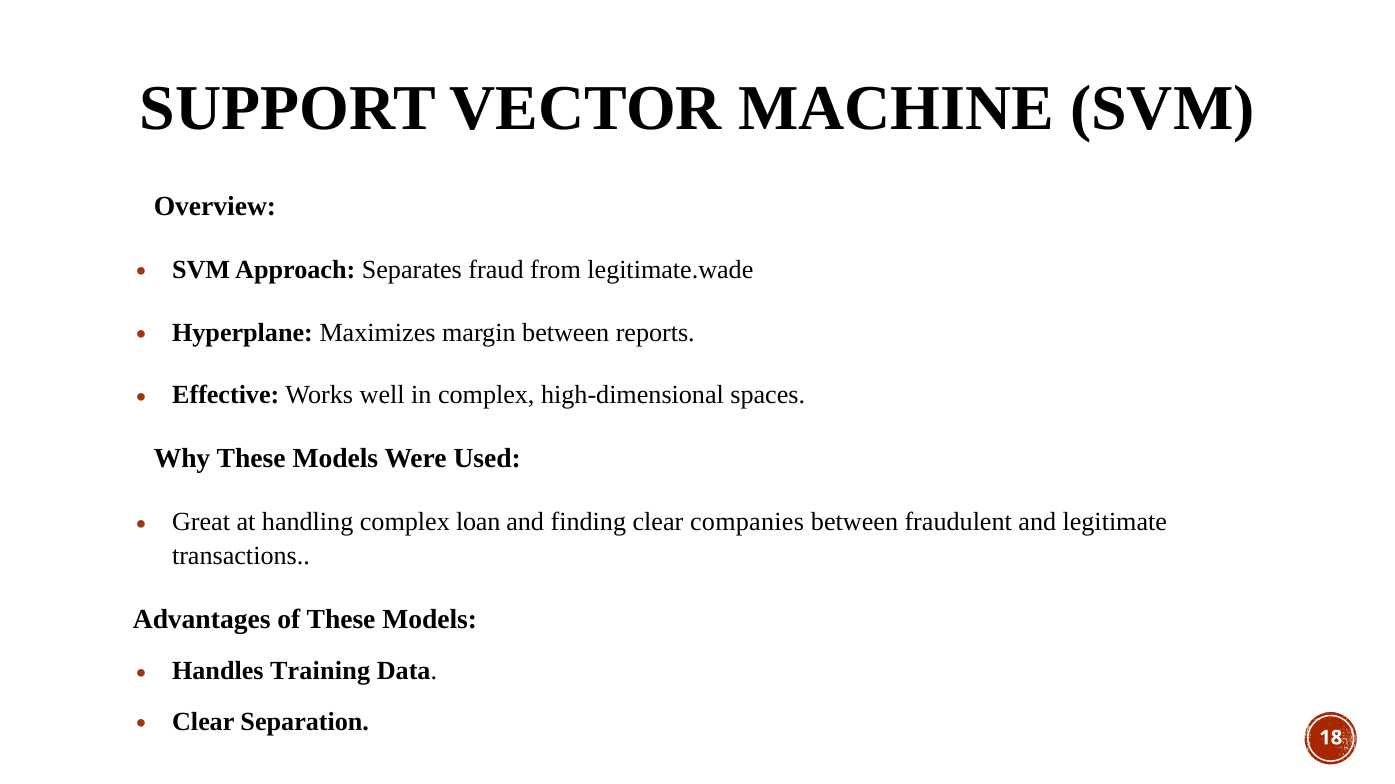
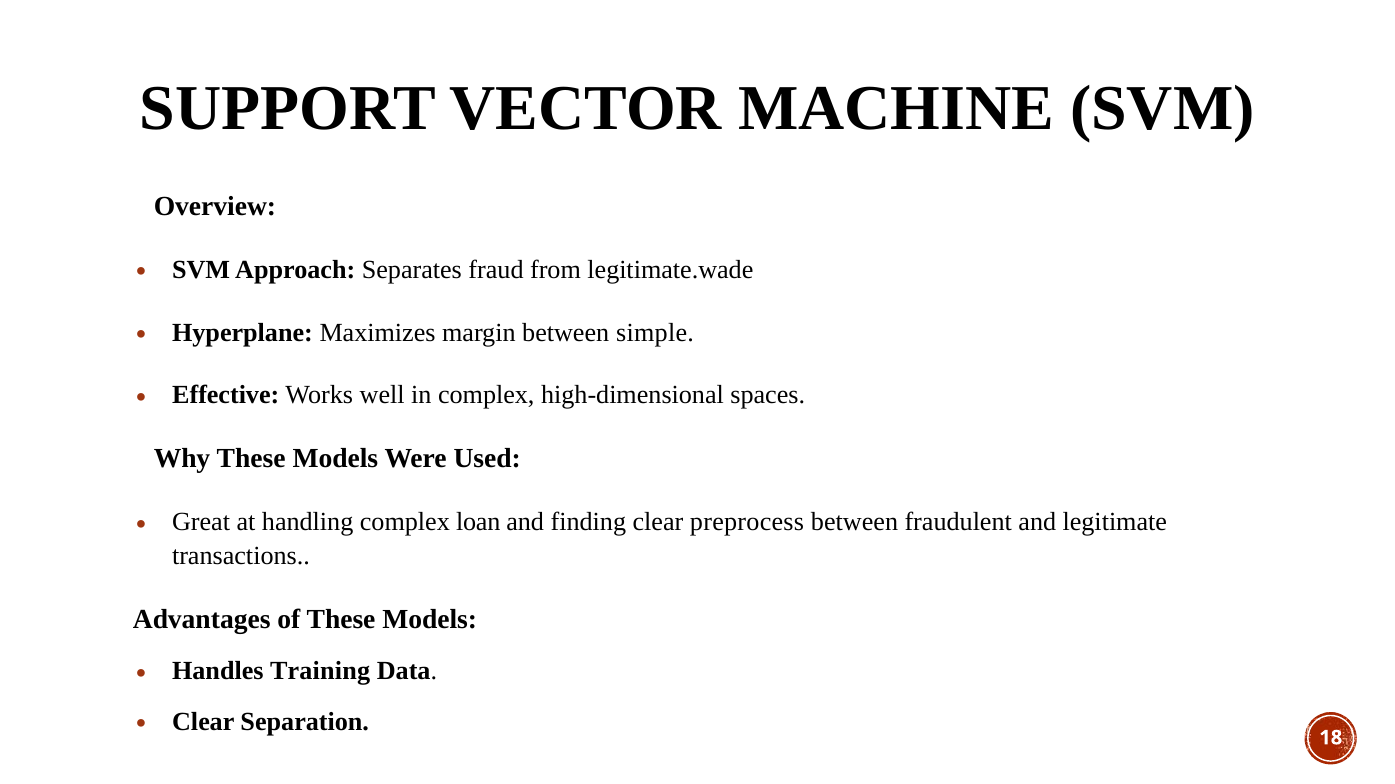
reports: reports -> simple
companies: companies -> preprocess
